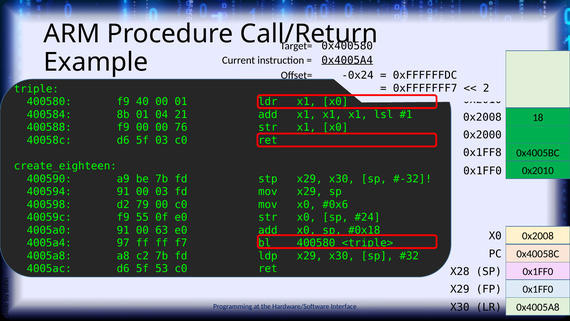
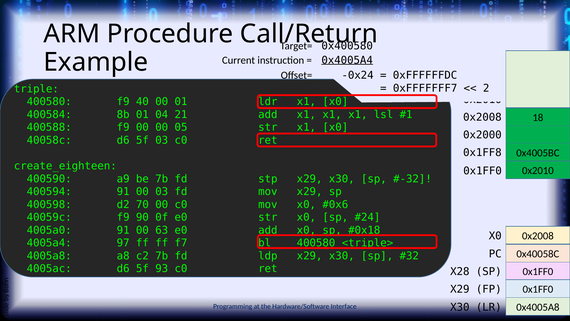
76: 76 -> 05
79: 79 -> 70
55: 55 -> 90
53: 53 -> 93
